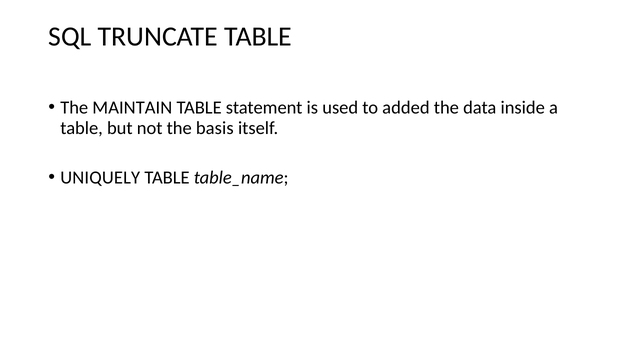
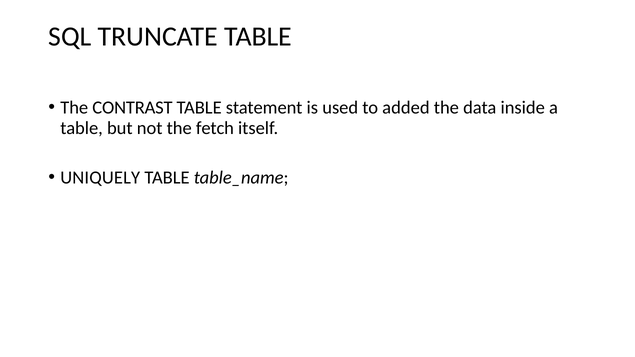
MAINTAIN: MAINTAIN -> CONTRAST
basis: basis -> fetch
